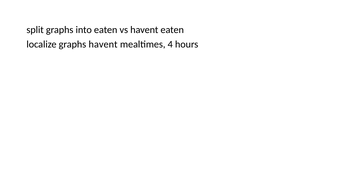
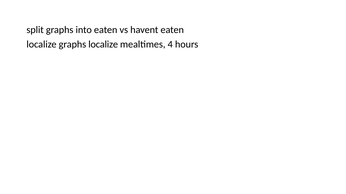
graphs havent: havent -> localize
